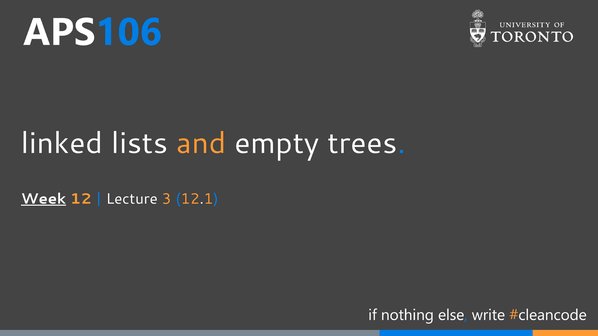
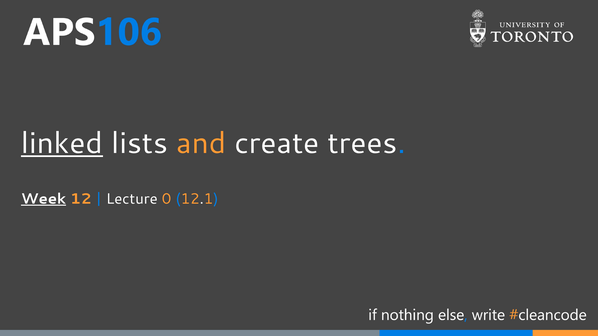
linked underline: none -> present
empty: empty -> create
3: 3 -> 0
